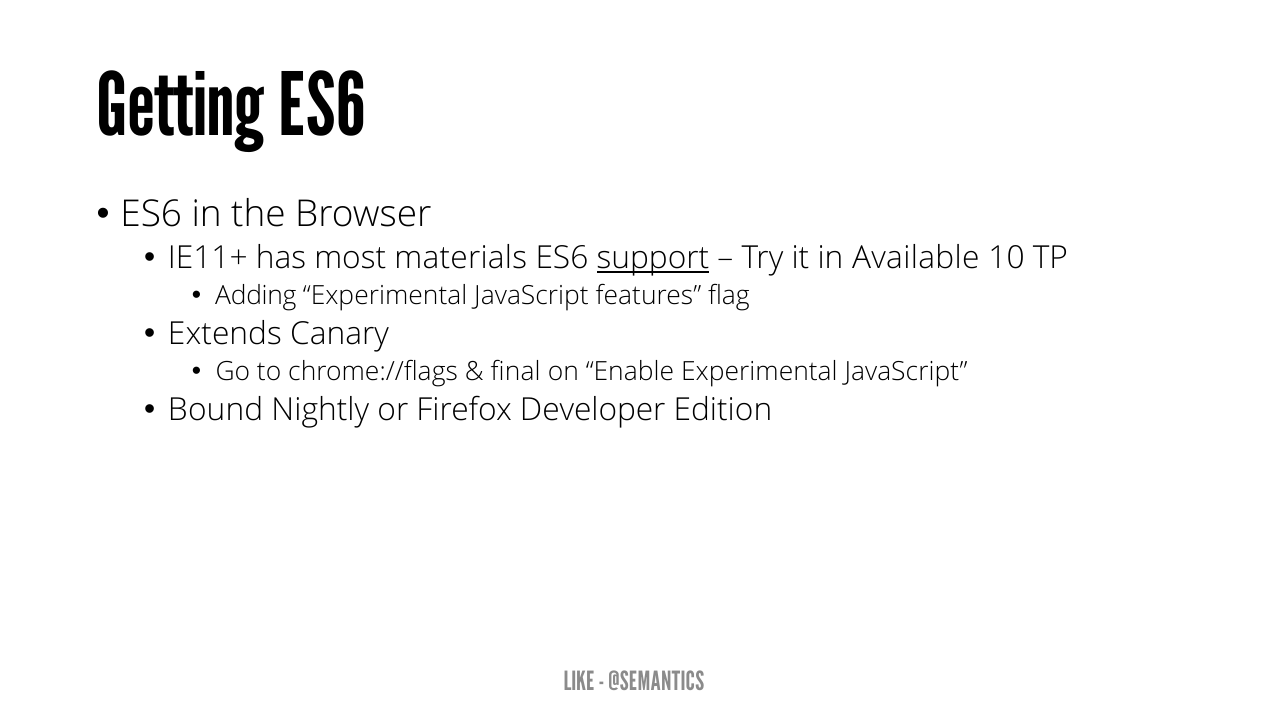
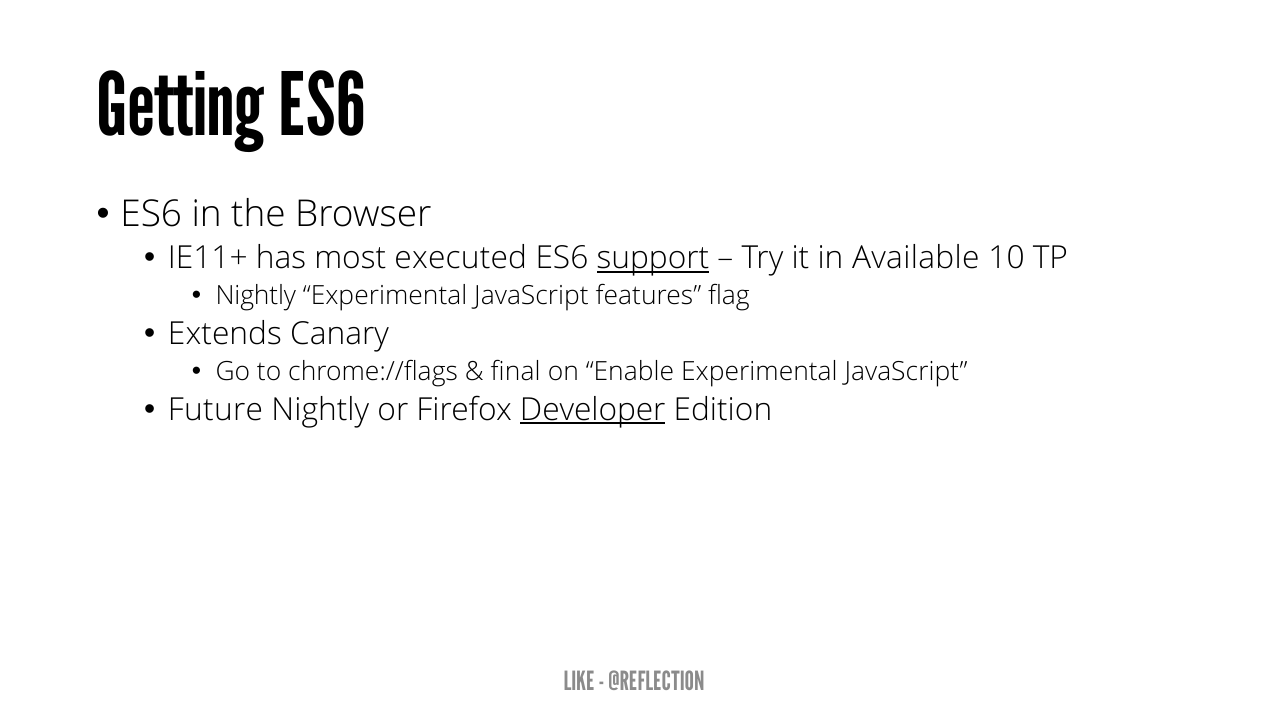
materials: materials -> executed
Adding at (256, 296): Adding -> Nightly
Bound: Bound -> Future
Developer underline: none -> present
@SEMANTICS: @SEMANTICS -> @REFLECTION
